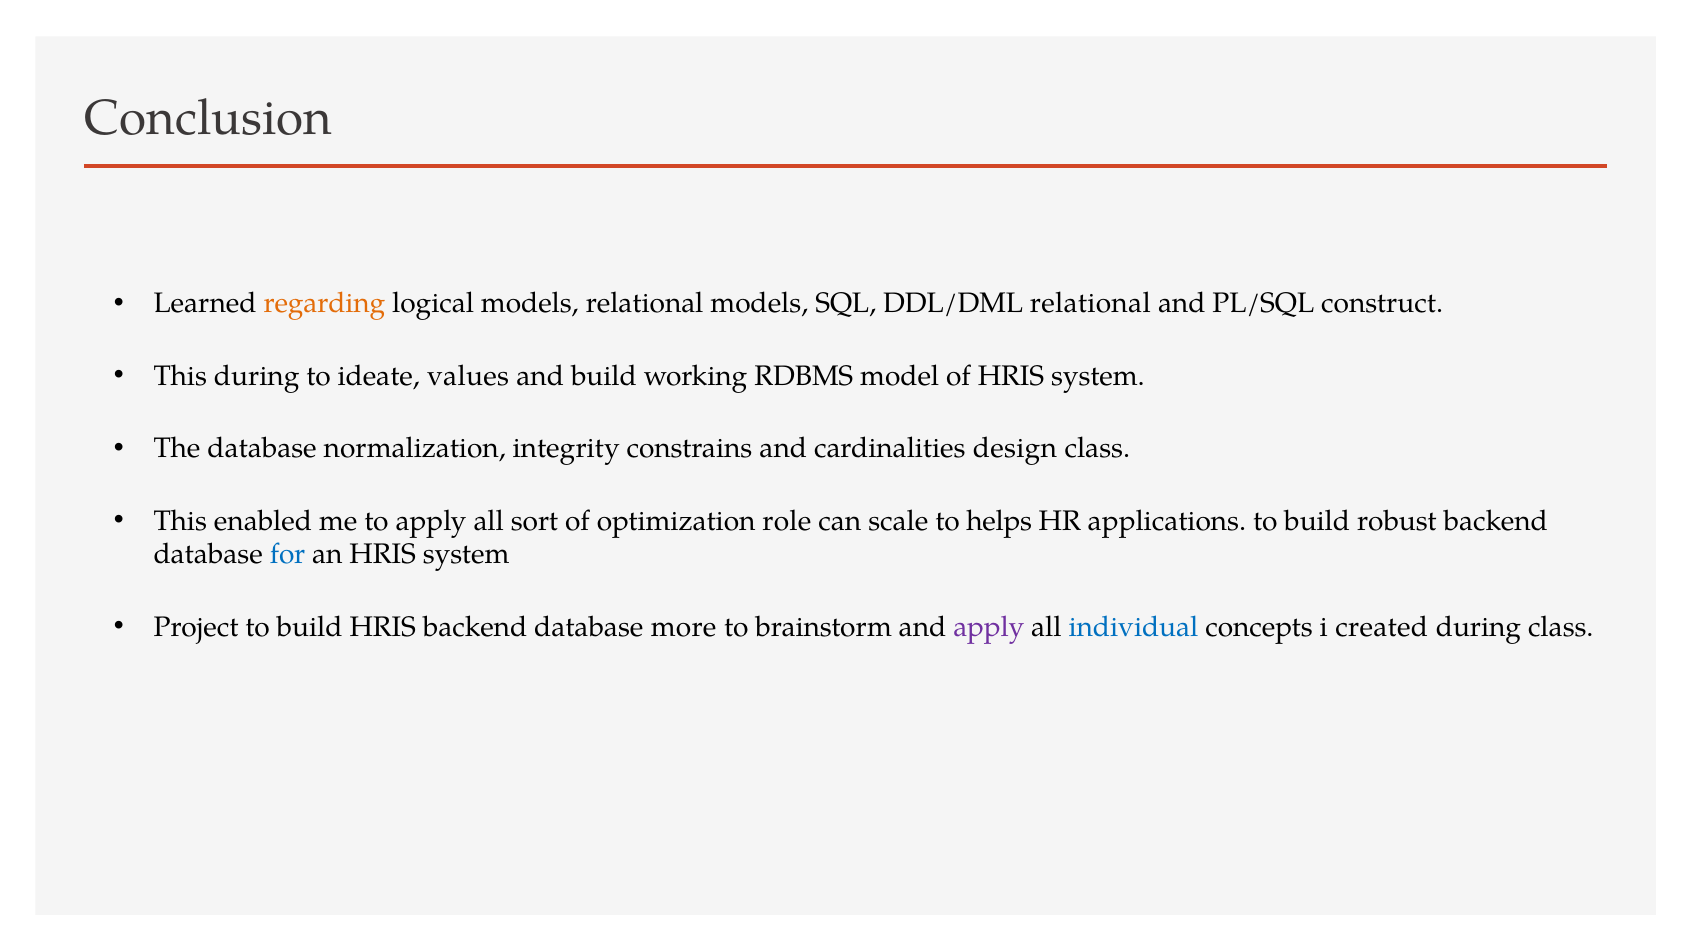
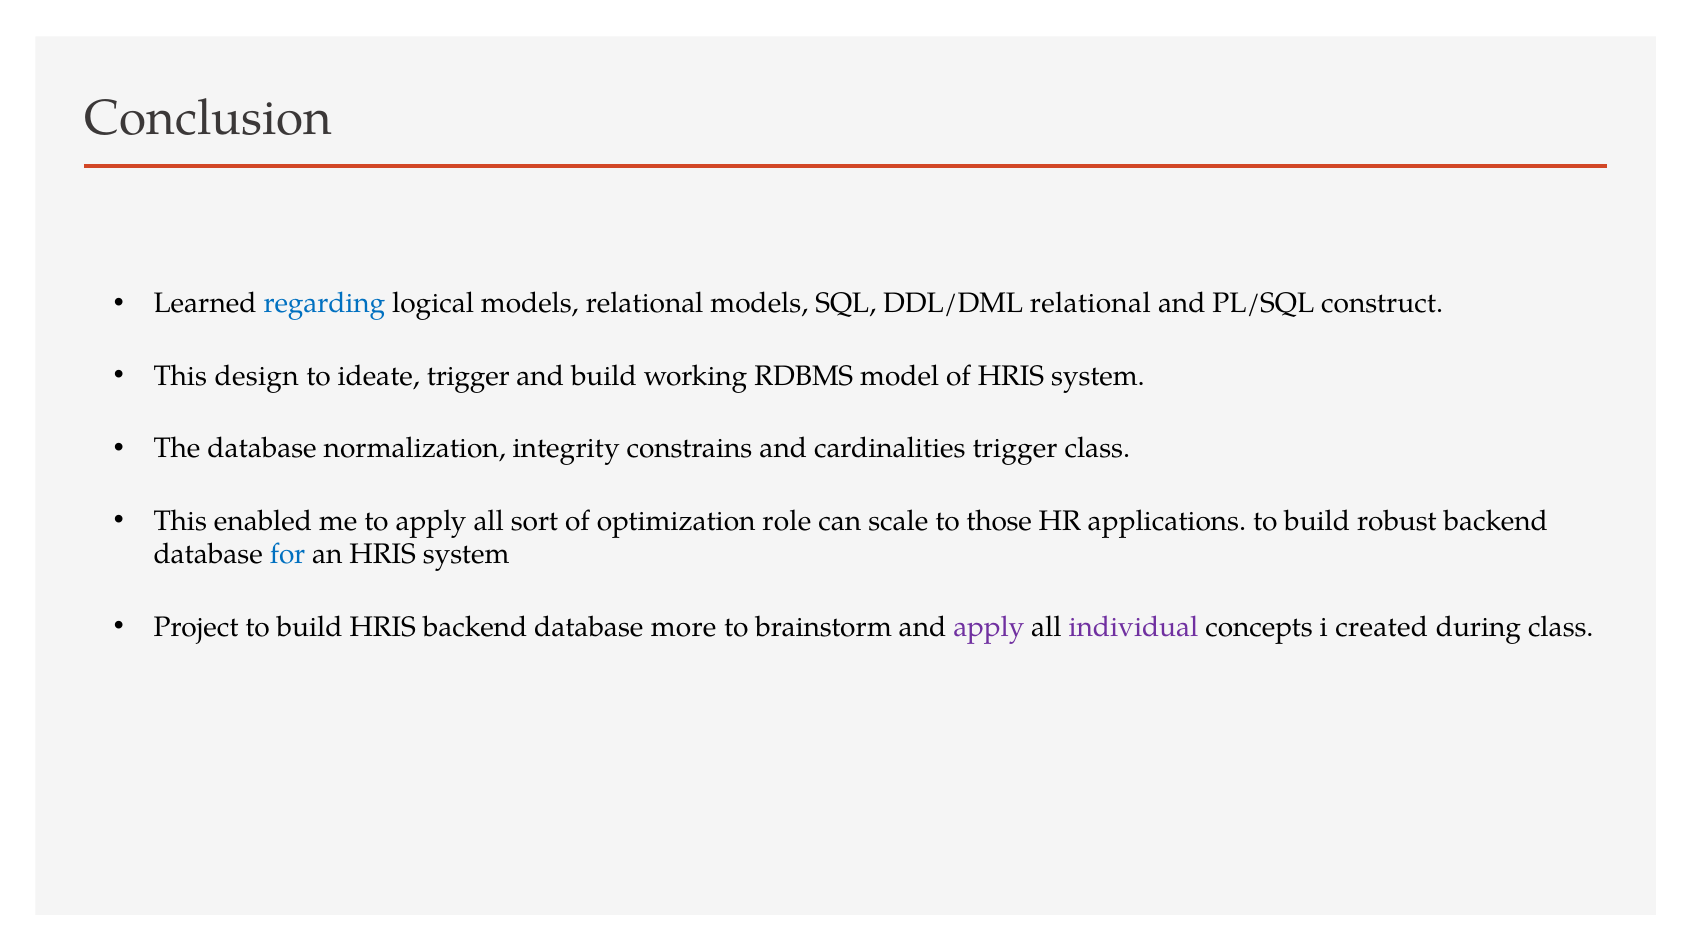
regarding colour: orange -> blue
This during: during -> design
ideate values: values -> trigger
cardinalities design: design -> trigger
helps: helps -> those
individual colour: blue -> purple
